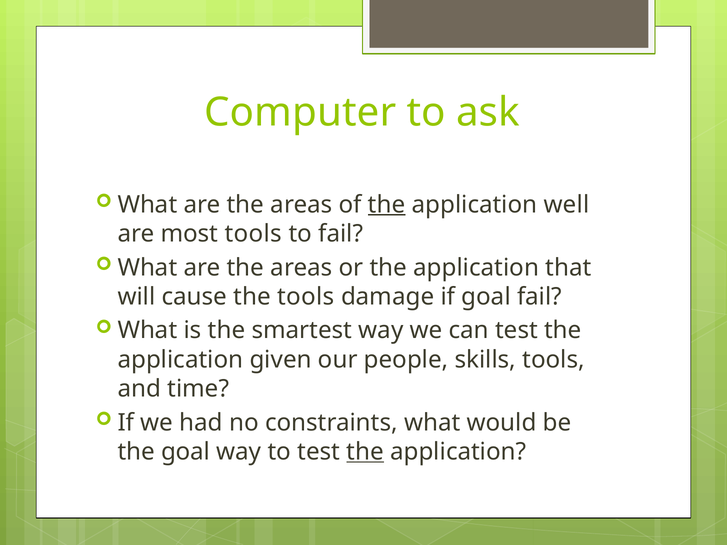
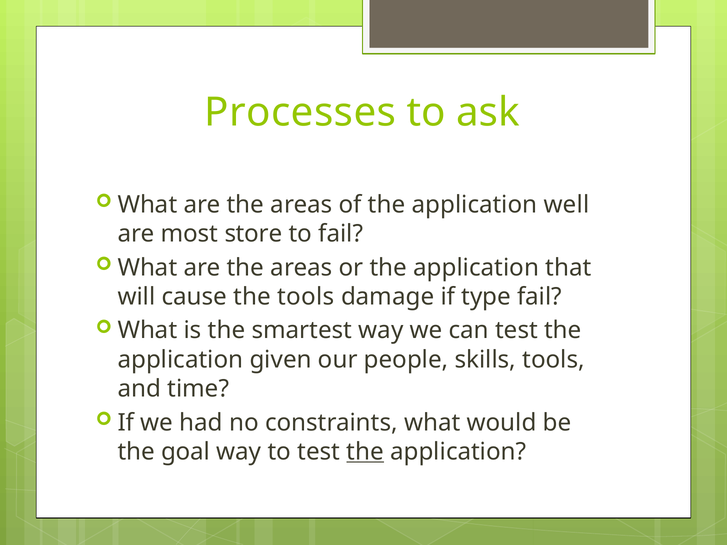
Computer: Computer -> Processes
the at (387, 205) underline: present -> none
most tools: tools -> store
if goal: goal -> type
